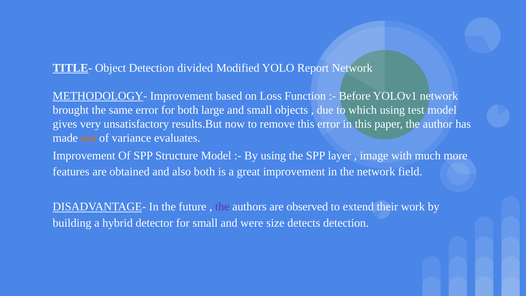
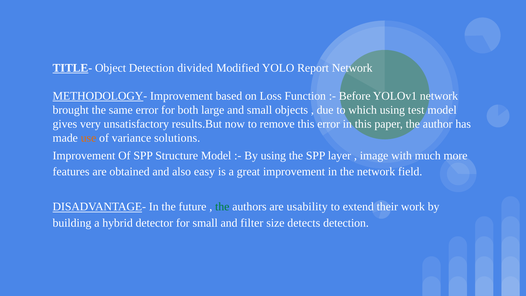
evaluates: evaluates -> solutions
also both: both -> easy
the at (222, 207) colour: purple -> green
observed: observed -> usability
were: were -> filter
